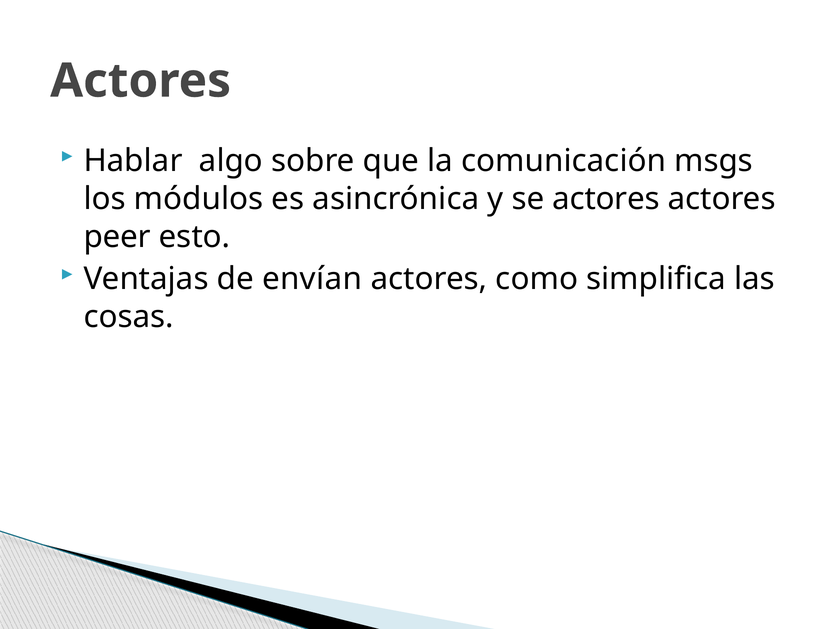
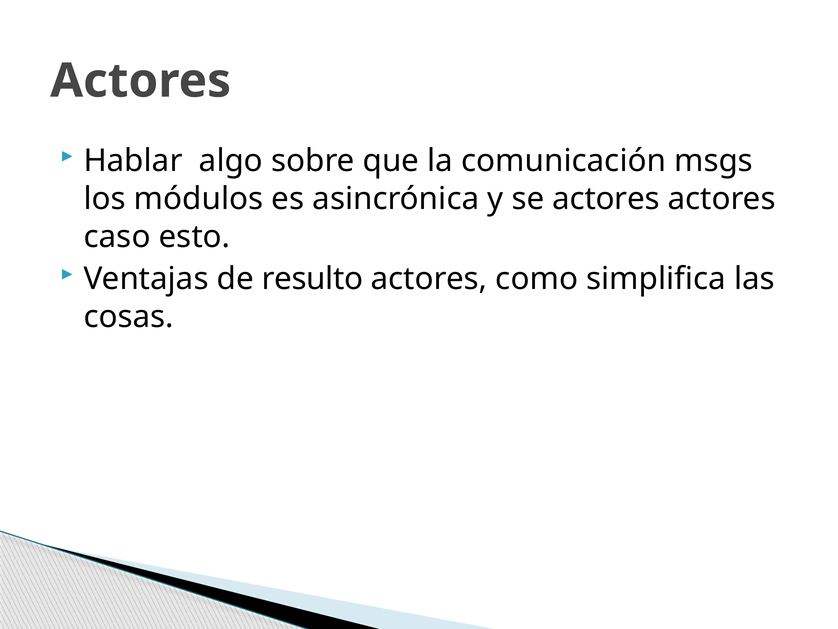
peer: peer -> caso
envían: envían -> resulto
